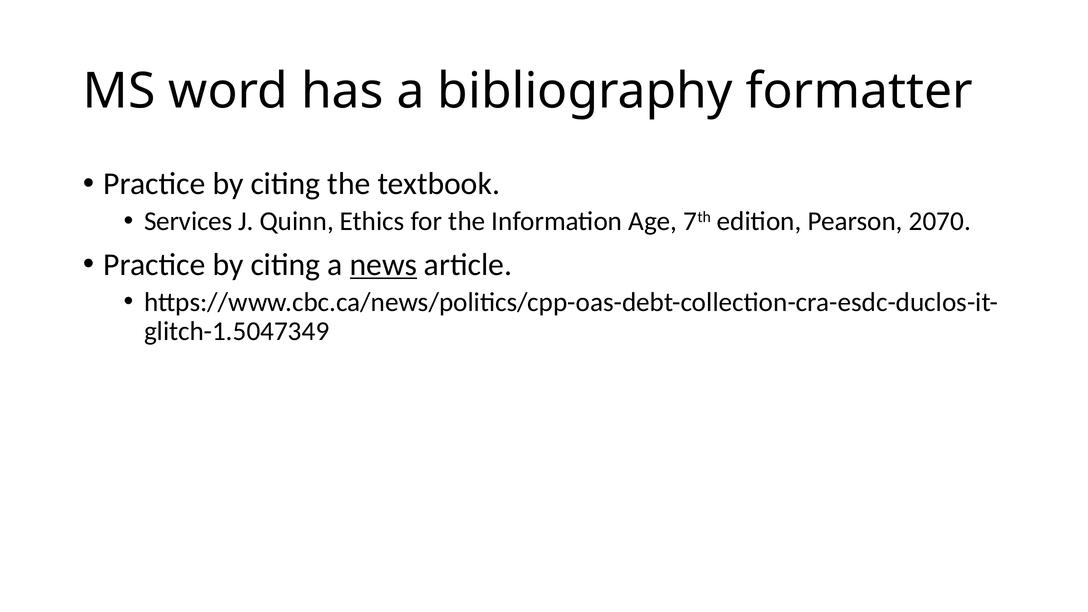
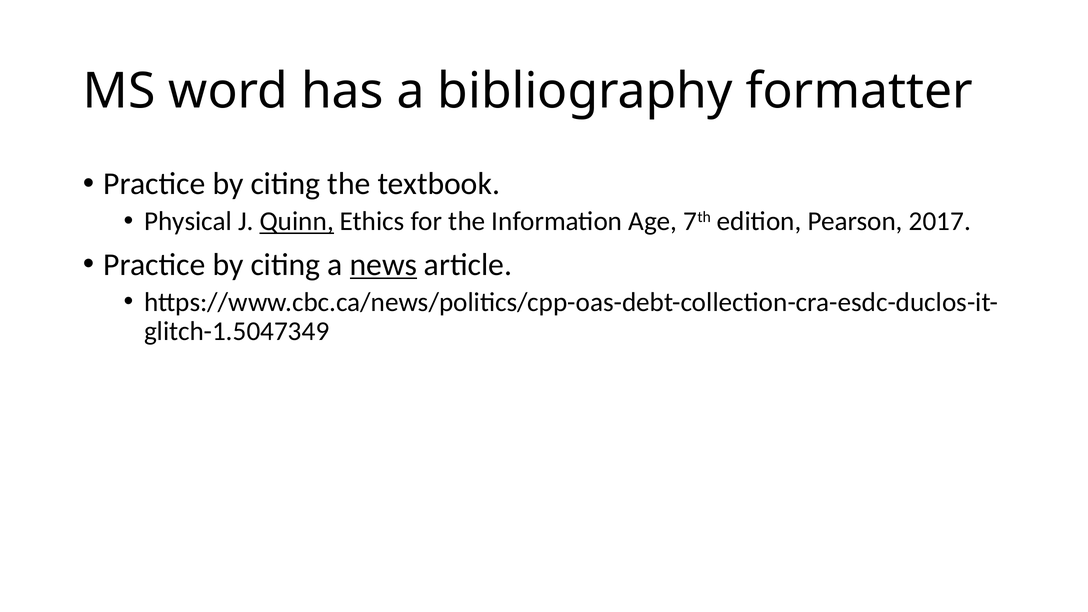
Services: Services -> Physical
Quinn underline: none -> present
2070: 2070 -> 2017
